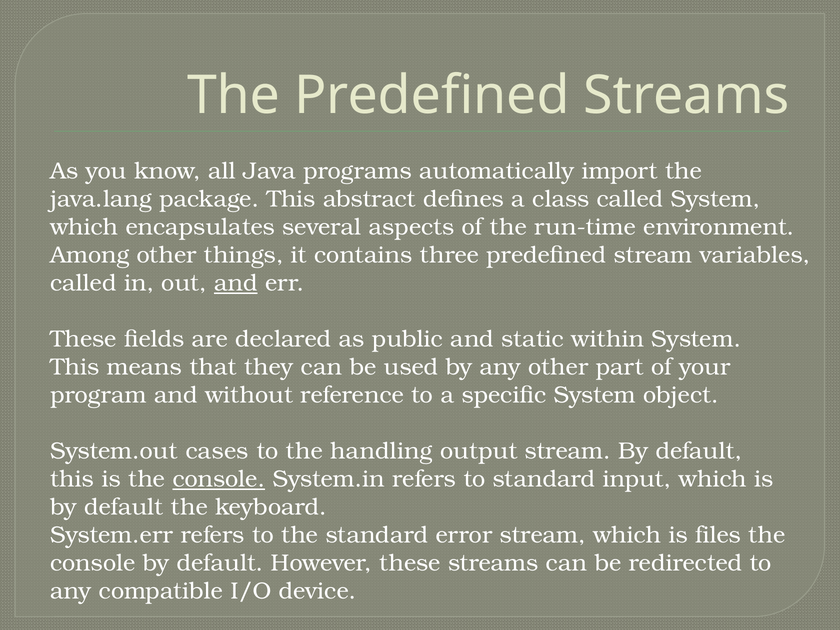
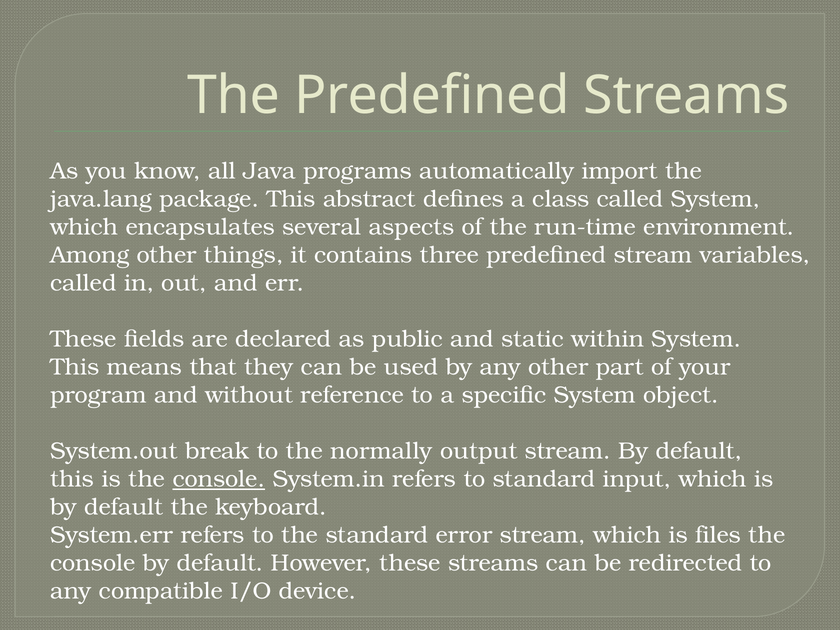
and at (236, 283) underline: present -> none
cases: cases -> break
handling: handling -> normally
